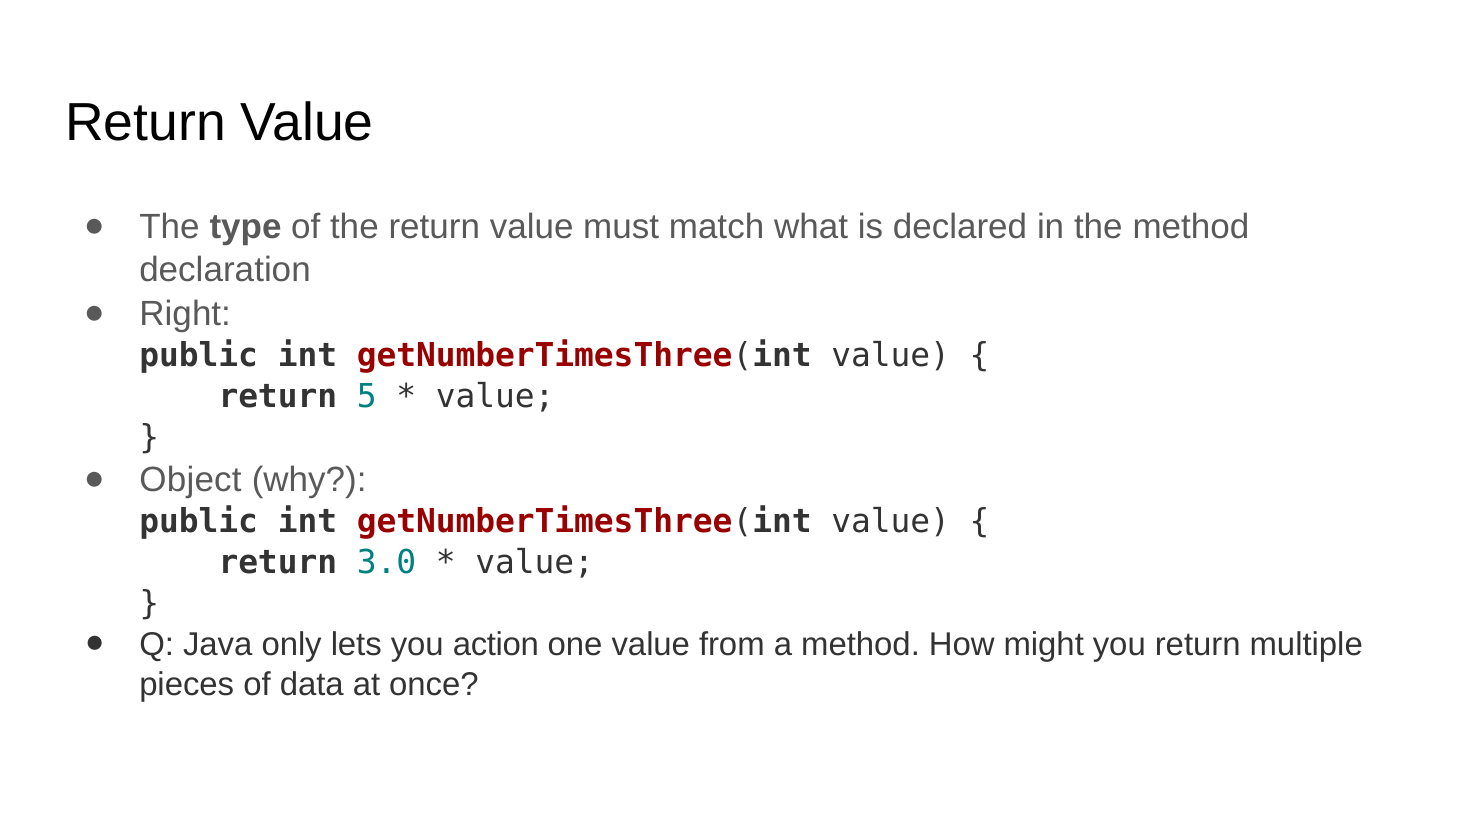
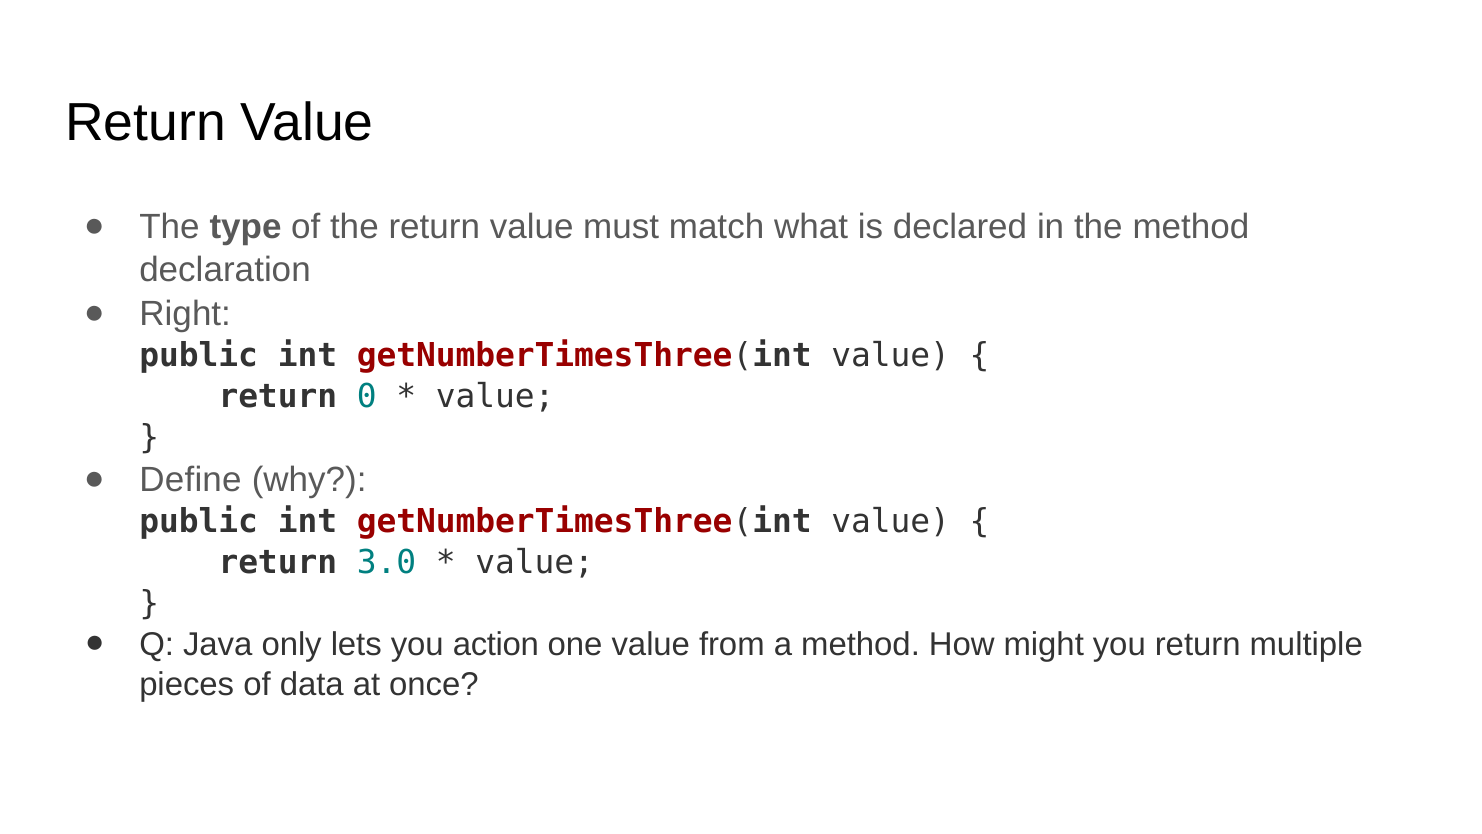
5: 5 -> 0
Object: Object -> Define
